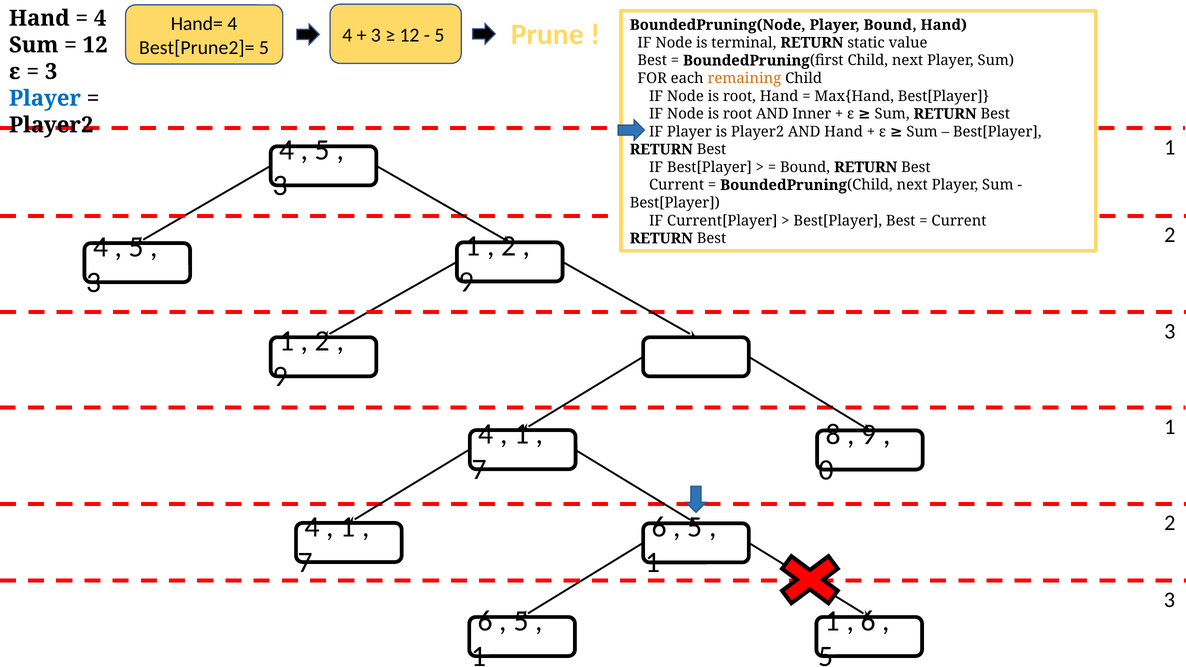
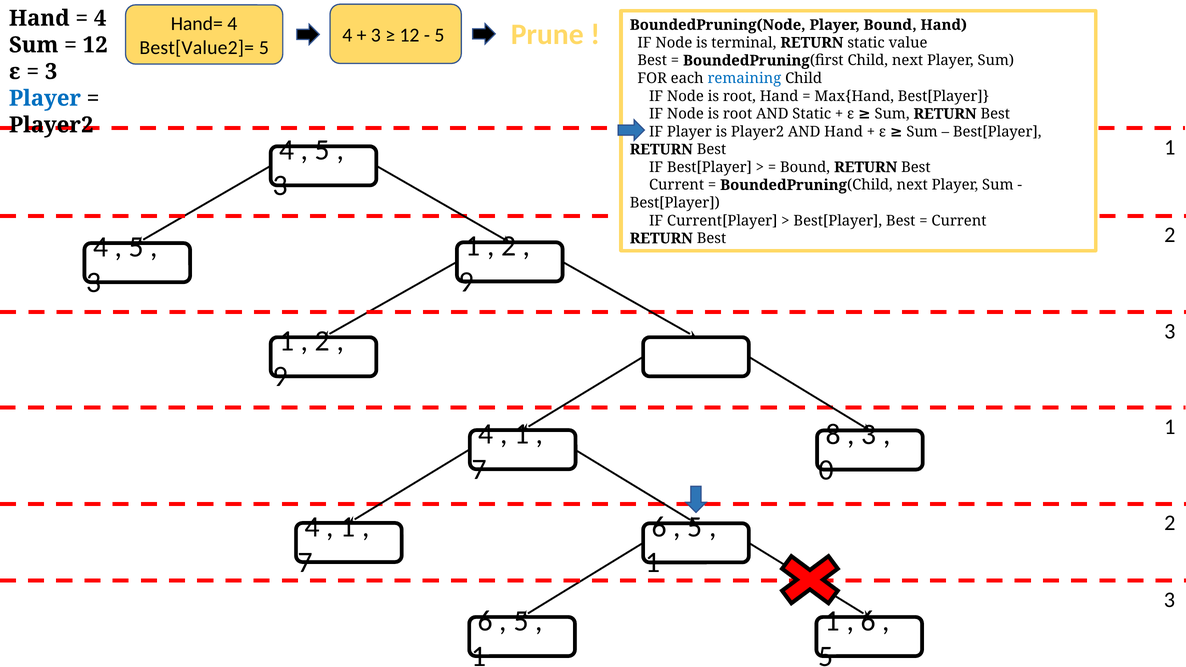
Best[Prune2]=: Best[Prune2]= -> Best[Value2]=
remaining colour: orange -> blue
AND Inner: Inner -> Static
9 at (869, 434): 9 -> 3
